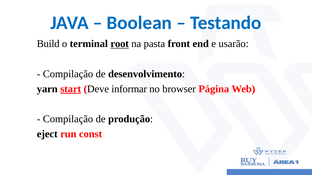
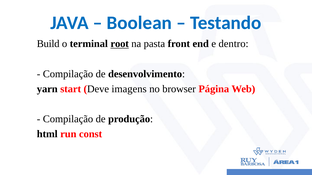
usarão: usarão -> dentro
start underline: present -> none
informar: informar -> imagens
eject: eject -> html
